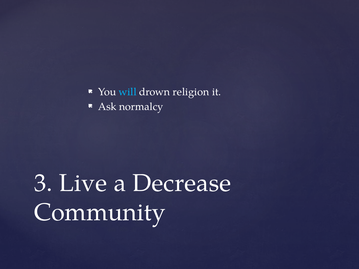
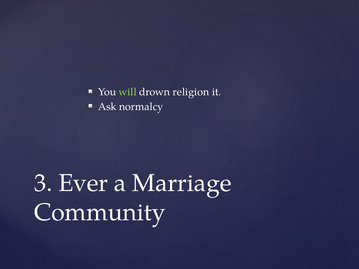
will colour: light blue -> light green
Live: Live -> Ever
Decrease: Decrease -> Marriage
